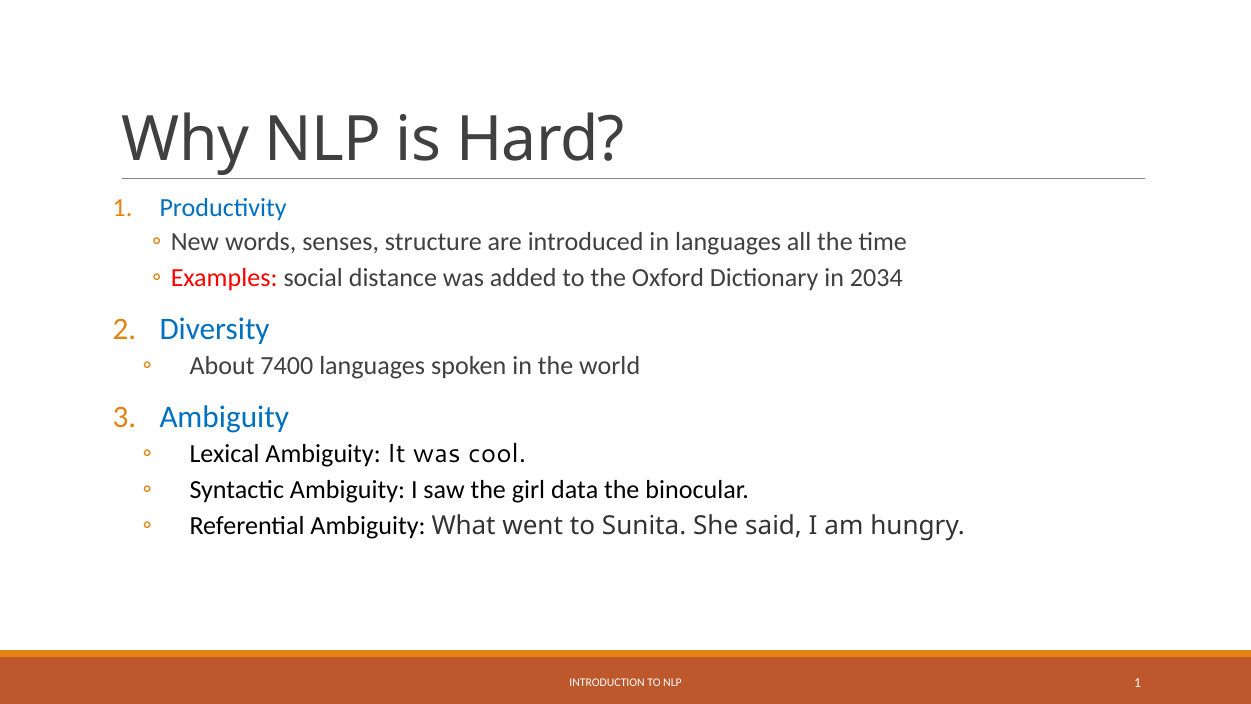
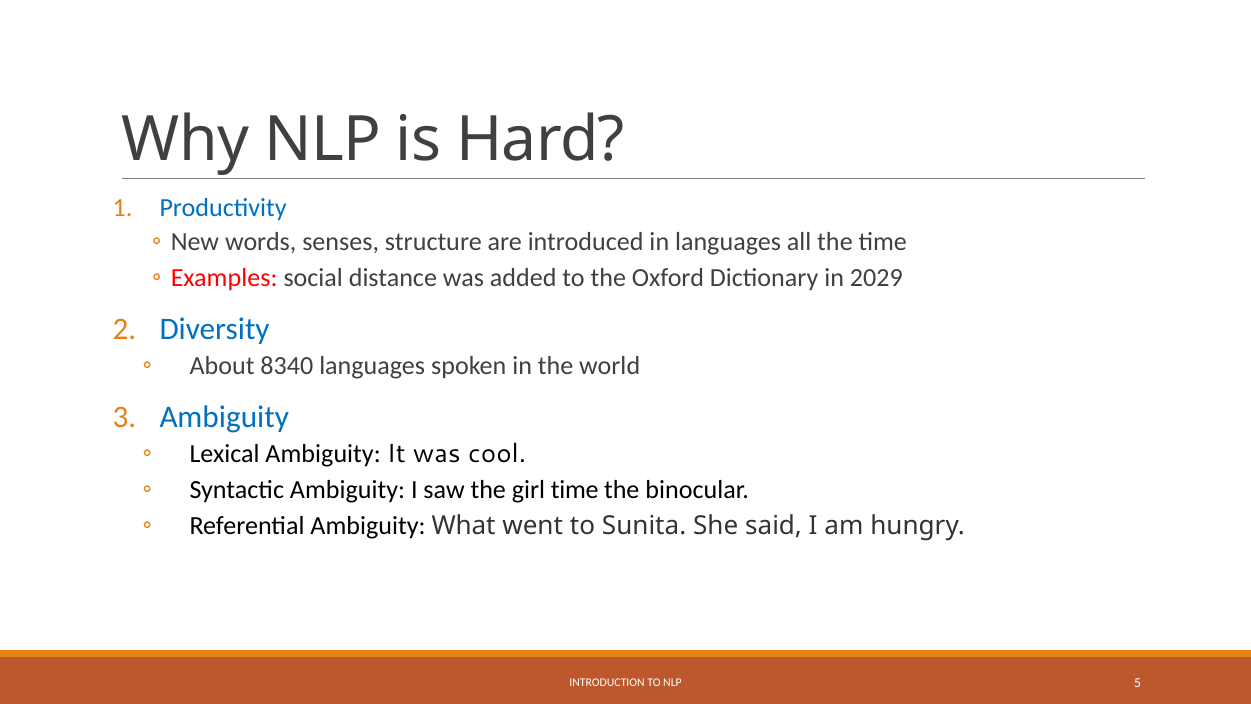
2034: 2034 -> 2029
7400: 7400 -> 8340
girl data: data -> time
NLP 1: 1 -> 5
